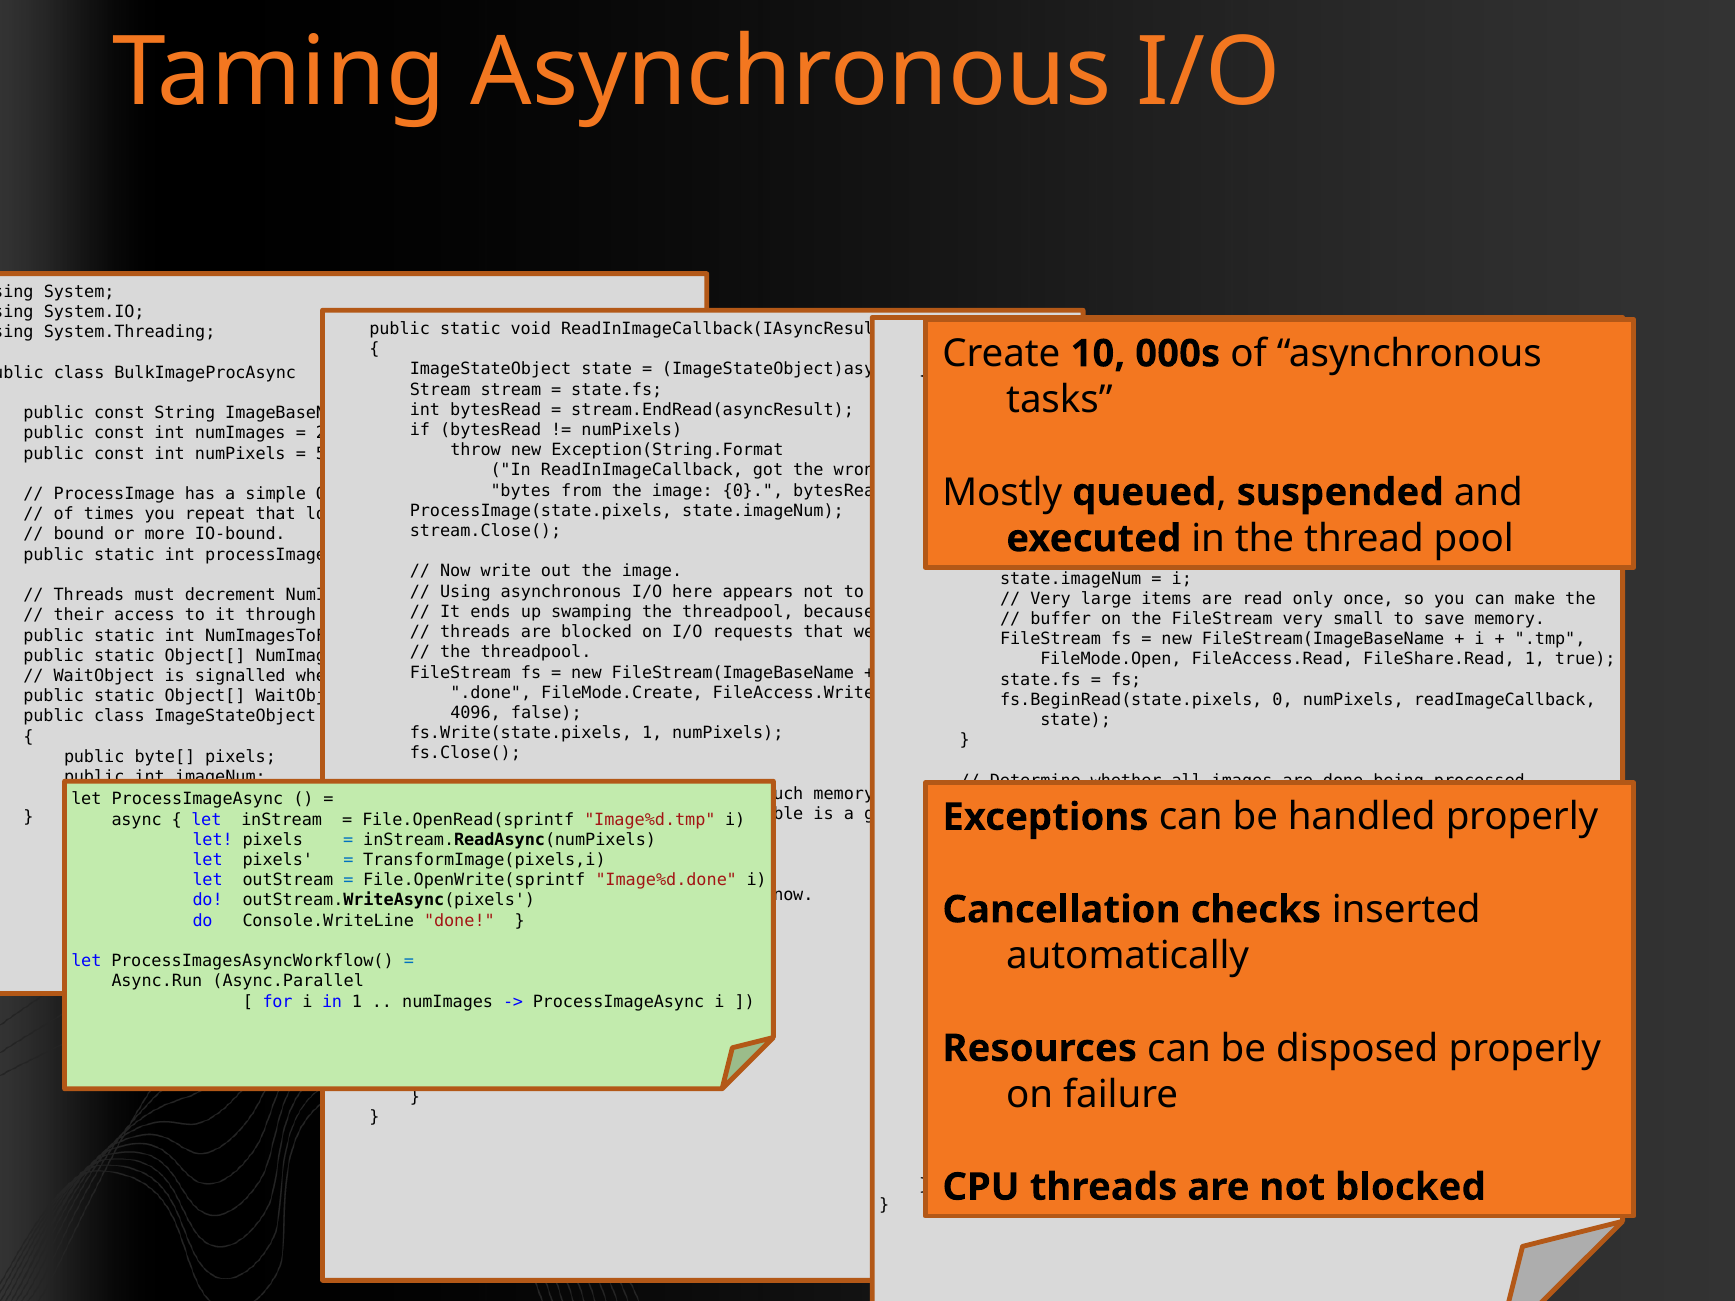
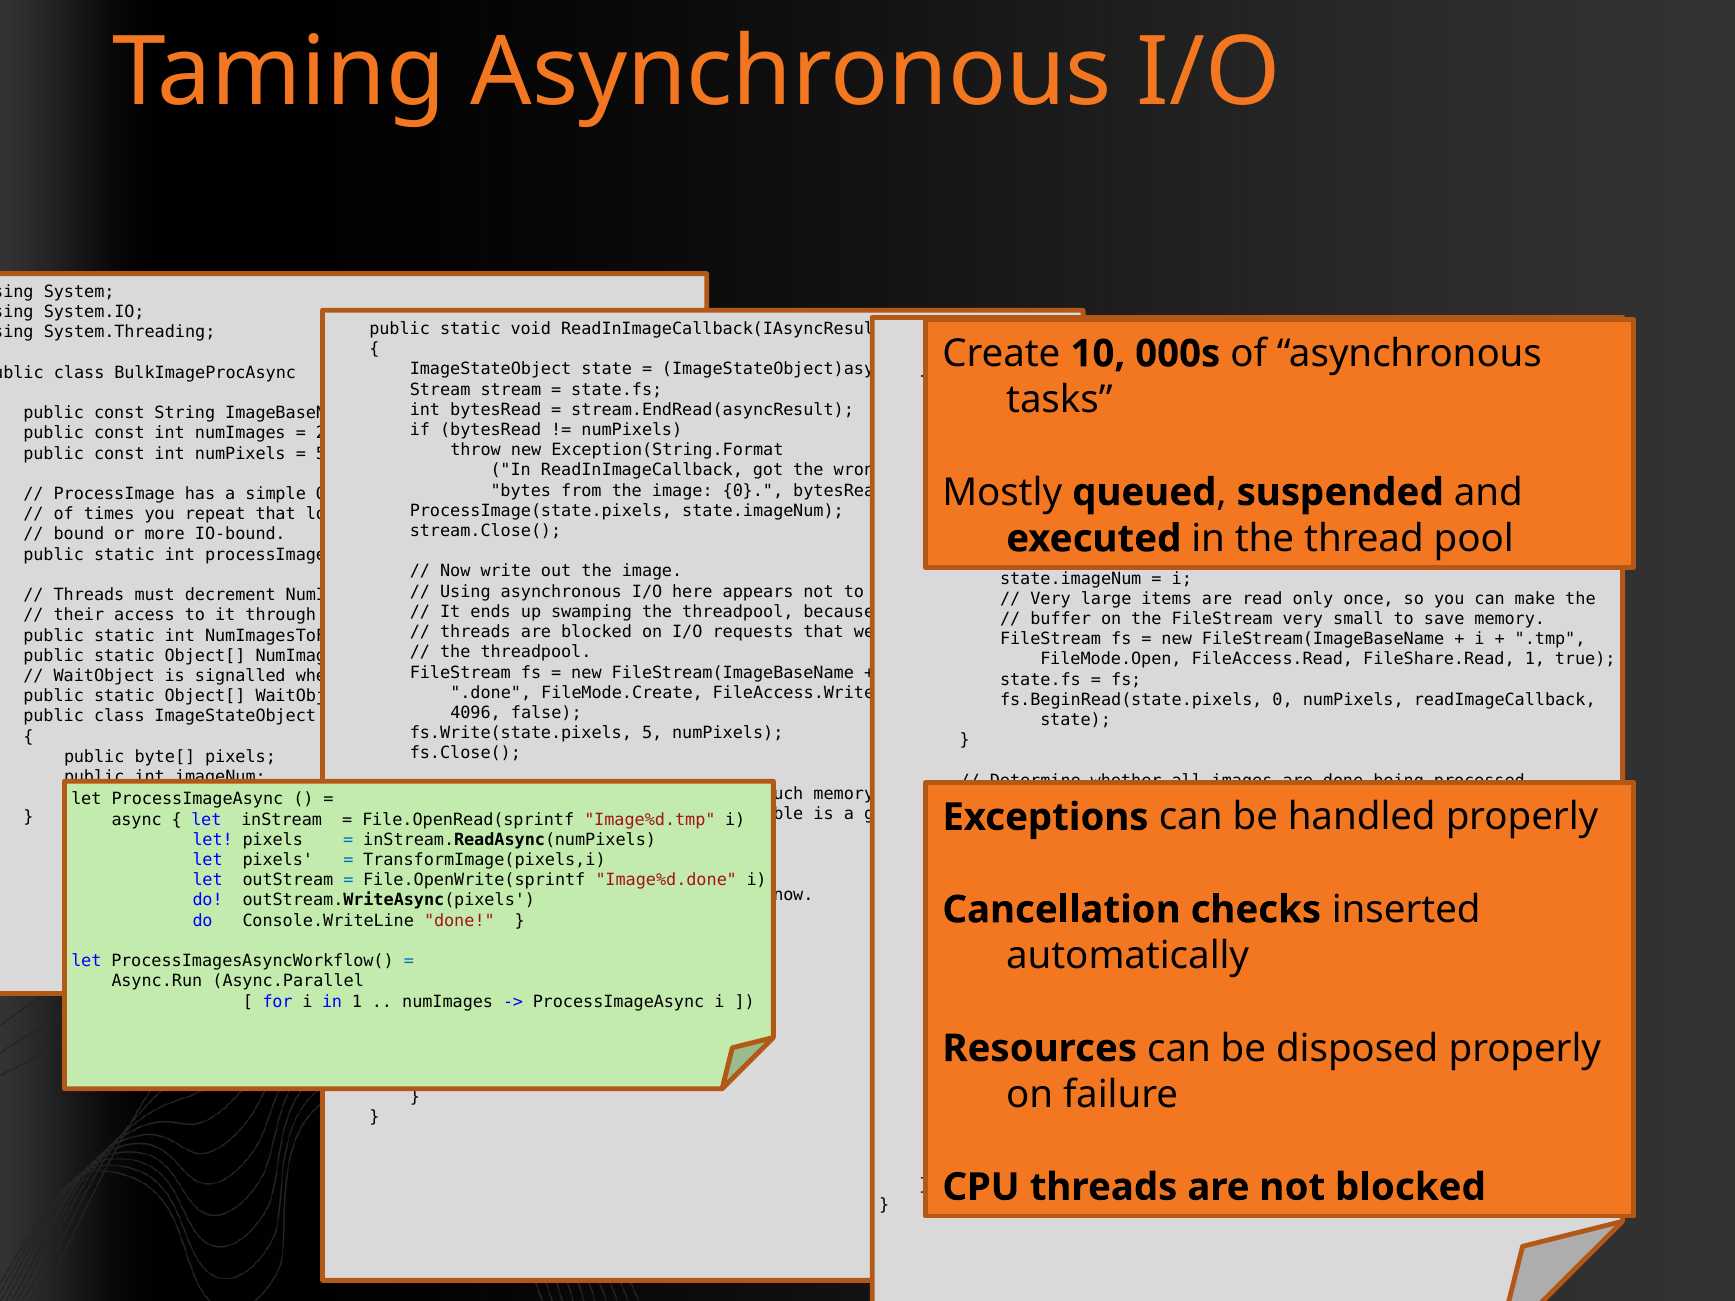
fs.Write(state.pixels 1: 1 -> 5
